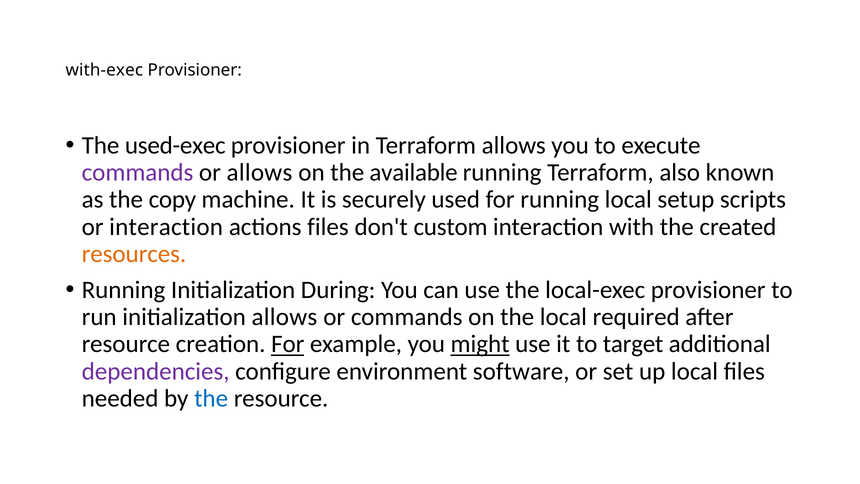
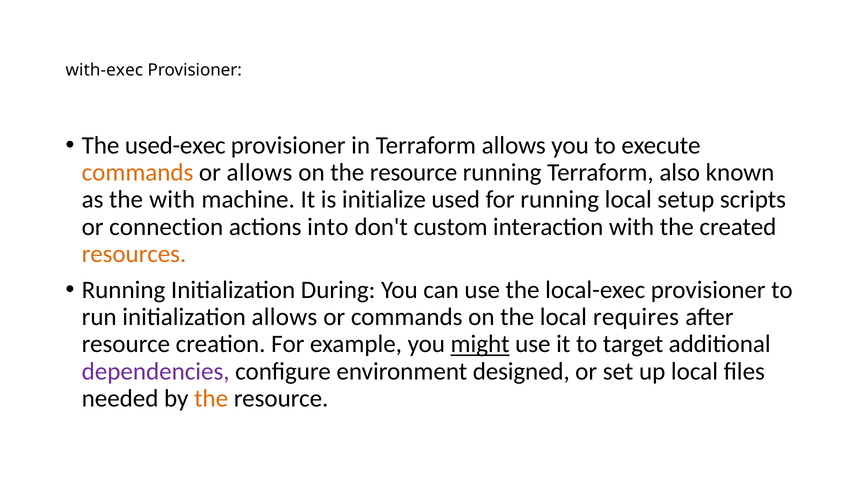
commands at (138, 172) colour: purple -> orange
on the available: available -> resource
the copy: copy -> with
securely: securely -> initialize
or interaction: interaction -> connection
actions files: files -> into
required: required -> requires
For at (288, 344) underline: present -> none
software: software -> designed
the at (211, 398) colour: blue -> orange
